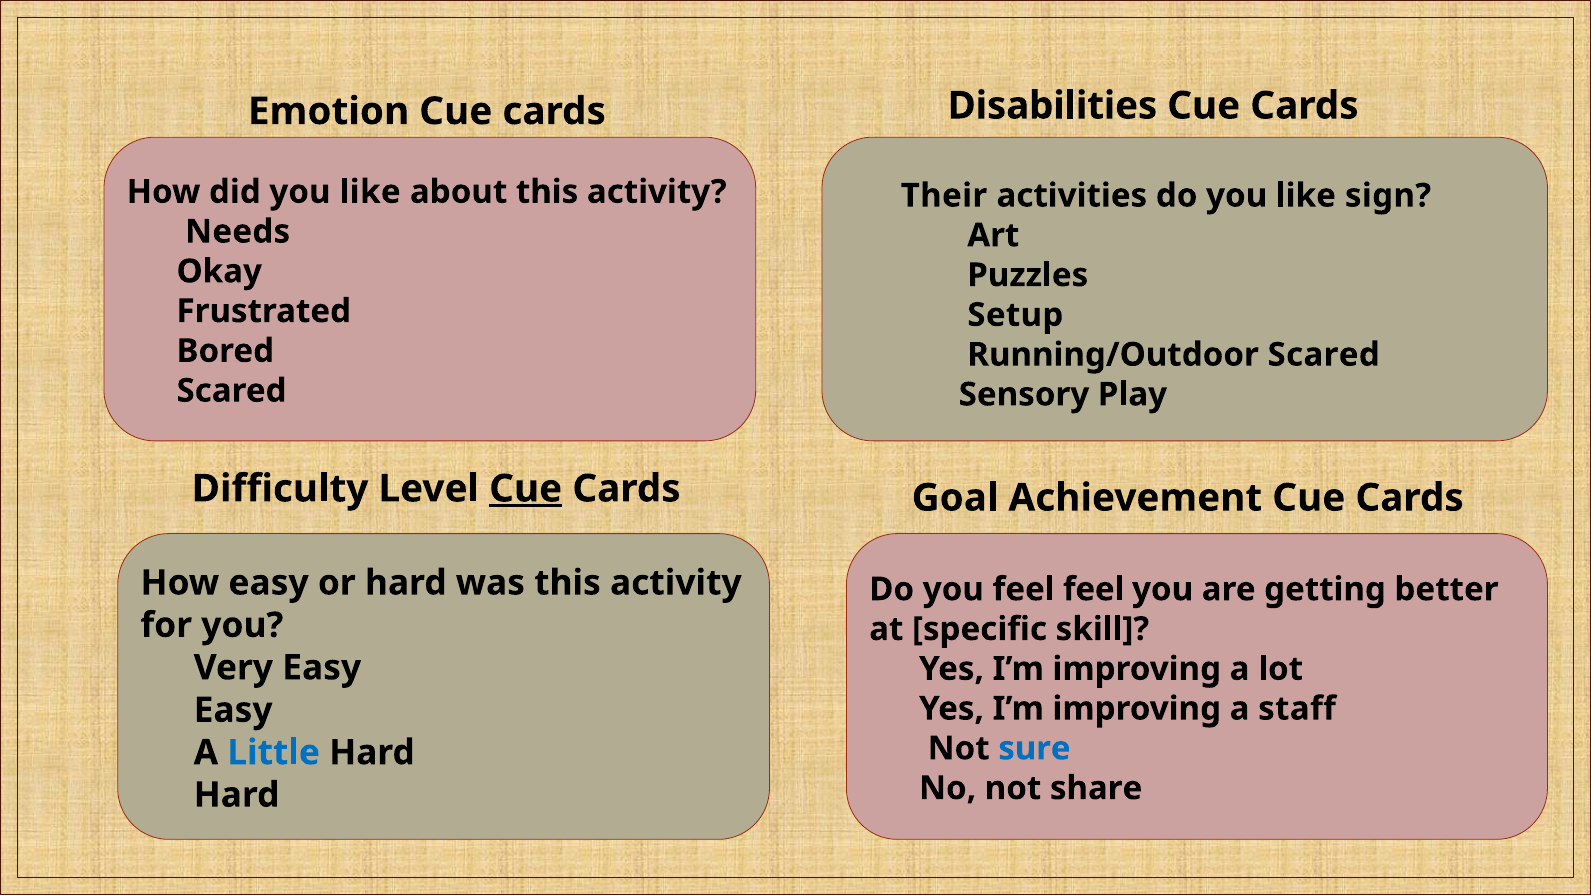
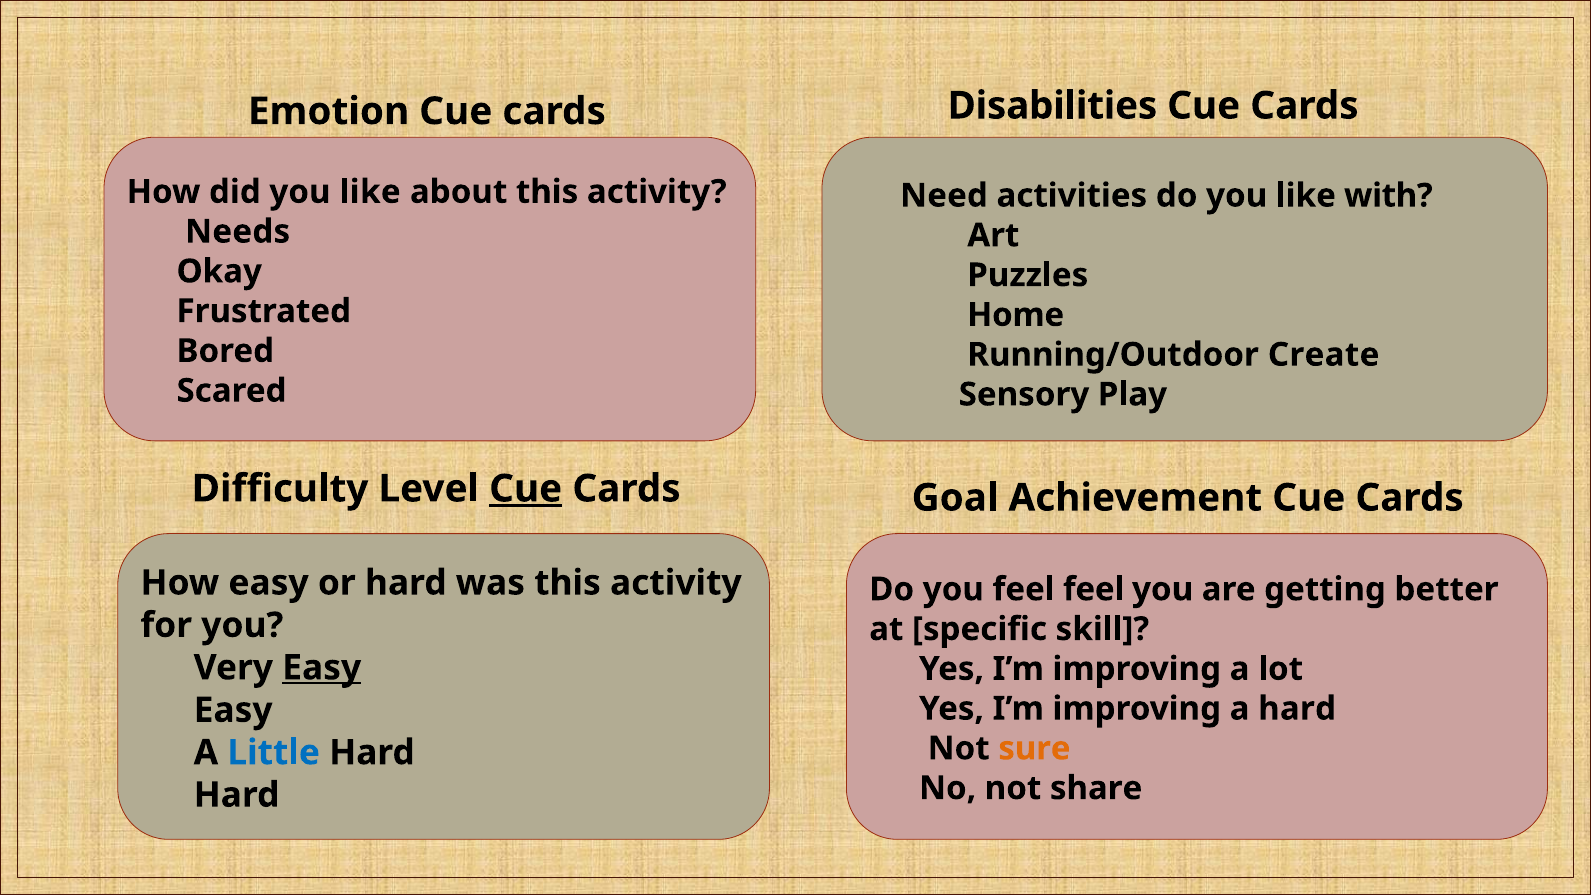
Their: Their -> Need
sign: sign -> with
Setup: Setup -> Home
Running/Outdoor Scared: Scared -> Create
Easy at (322, 668) underline: none -> present
a staff: staff -> hard
sure colour: blue -> orange
